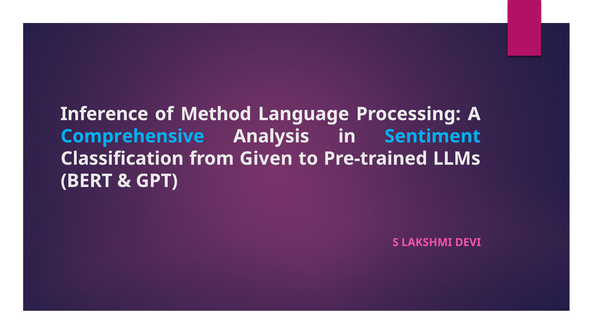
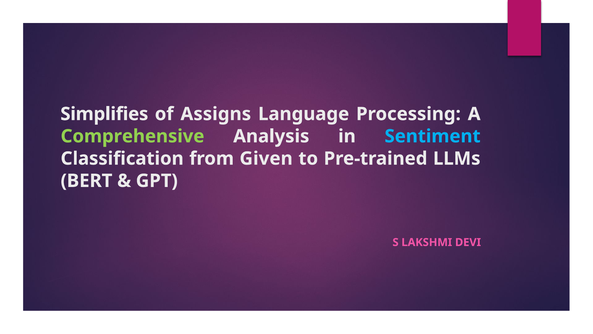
Inference: Inference -> Simplifies
Method: Method -> Assigns
Comprehensive colour: light blue -> light green
